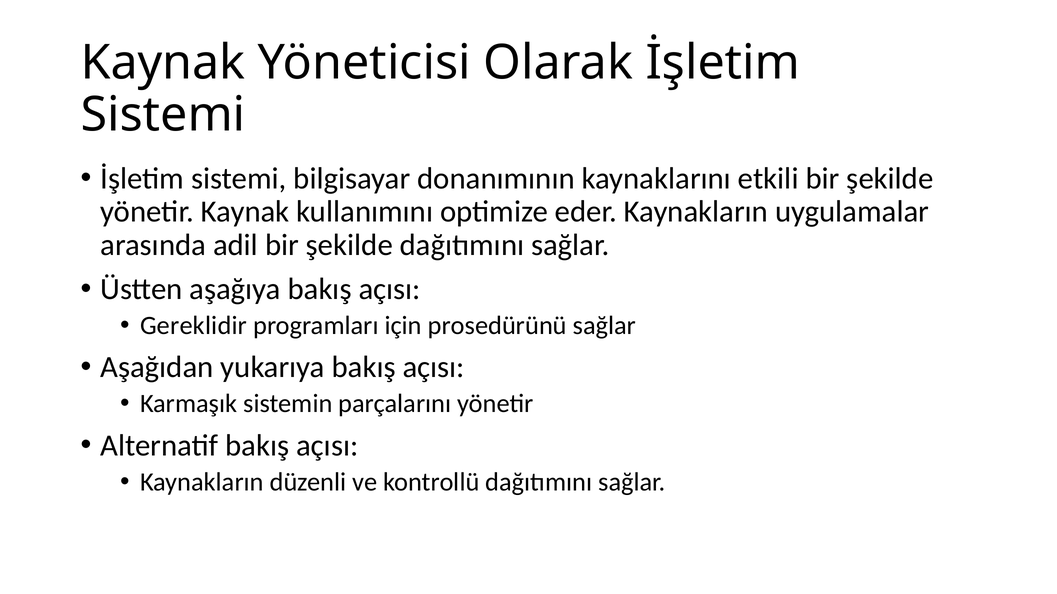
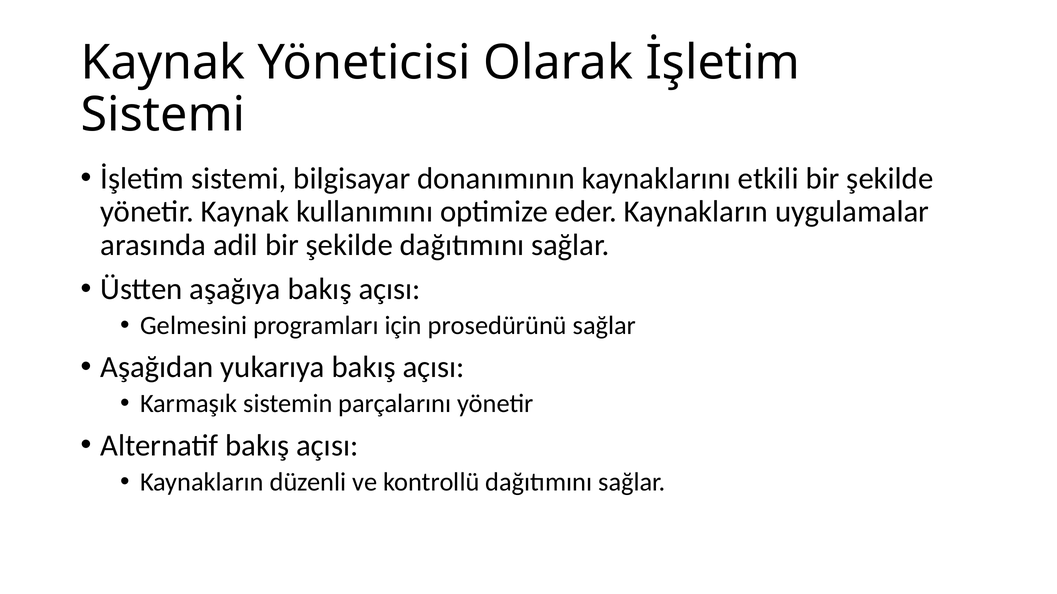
Gereklidir: Gereklidir -> Gelmesini
